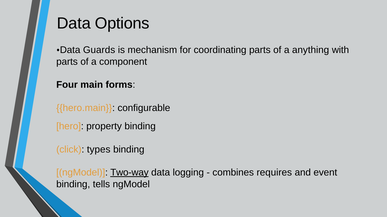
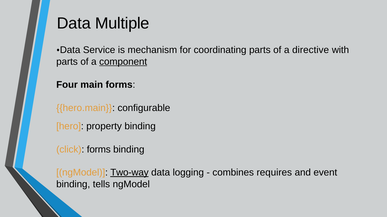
Options: Options -> Multiple
Guards: Guards -> Service
anything: anything -> directive
component underline: none -> present
click types: types -> forms
